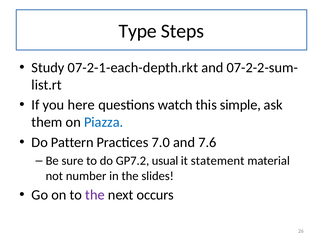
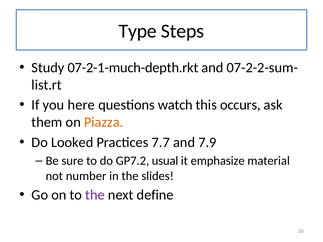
07-2-1-each-depth.rkt: 07-2-1-each-depth.rkt -> 07-2-1-much-depth.rkt
simple: simple -> occurs
Piazza colour: blue -> orange
Pattern: Pattern -> Looked
7.0: 7.0 -> 7.7
7.6: 7.6 -> 7.9
statement: statement -> emphasize
occurs: occurs -> define
